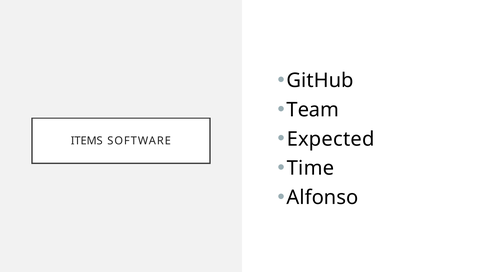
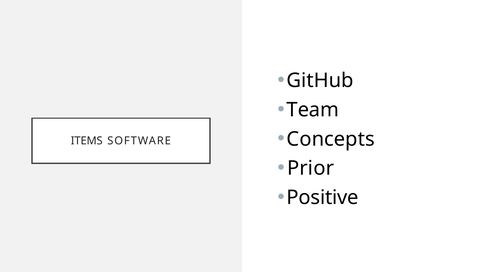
Expected: Expected -> Concepts
Time: Time -> Prior
Alfonso: Alfonso -> Positive
